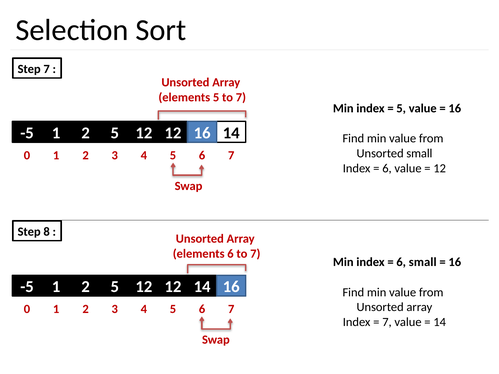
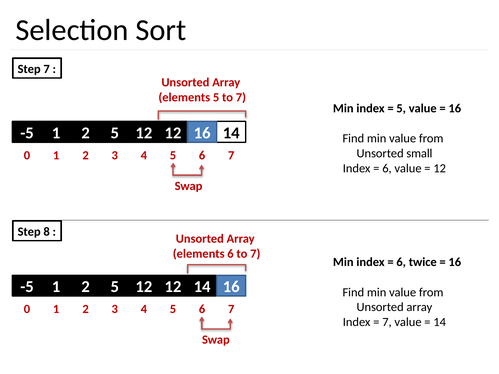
6 small: small -> twice
